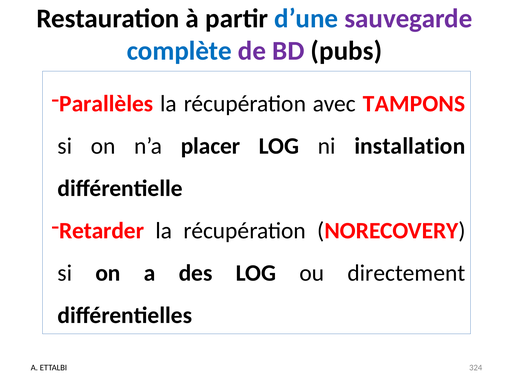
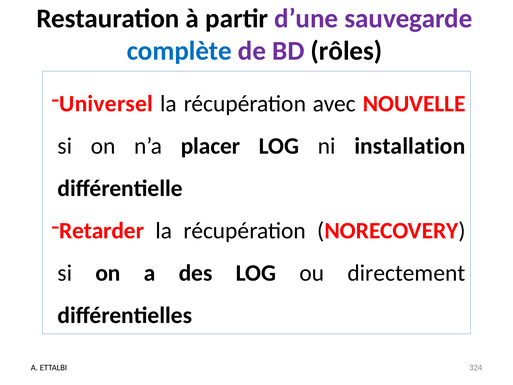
d’une colour: blue -> purple
pubs: pubs -> rôles
Parallèles: Parallèles -> Universel
TAMPONS: TAMPONS -> NOUVELLE
